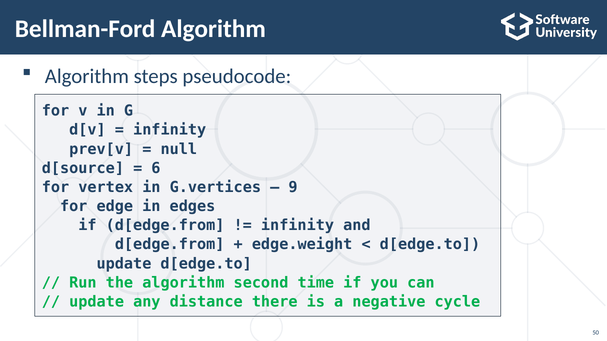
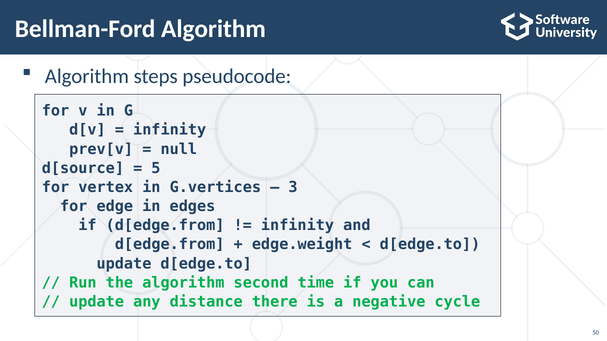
6: 6 -> 5
9: 9 -> 3
